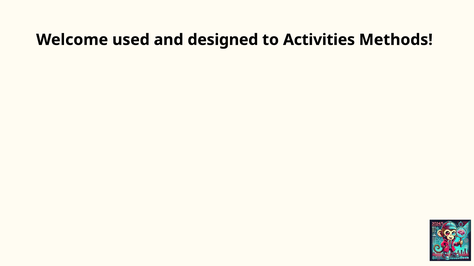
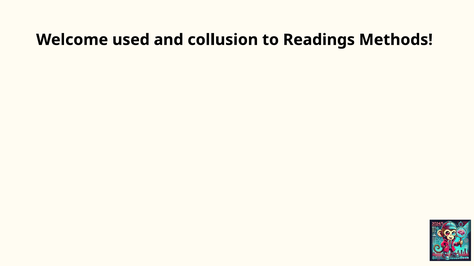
designed: designed -> collusion
Activities: Activities -> Readings
